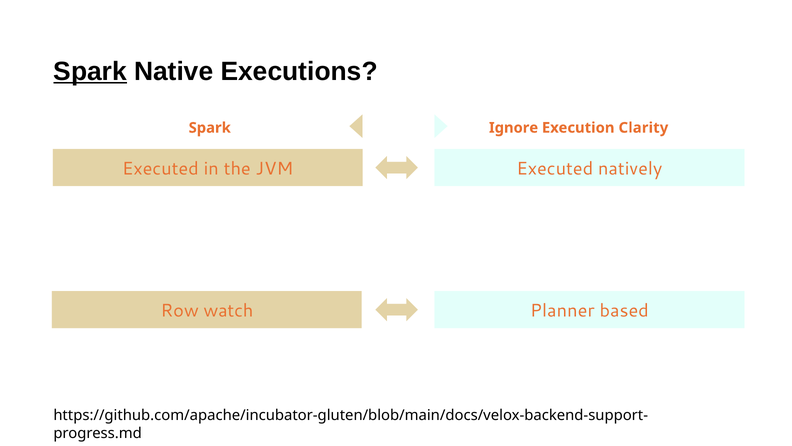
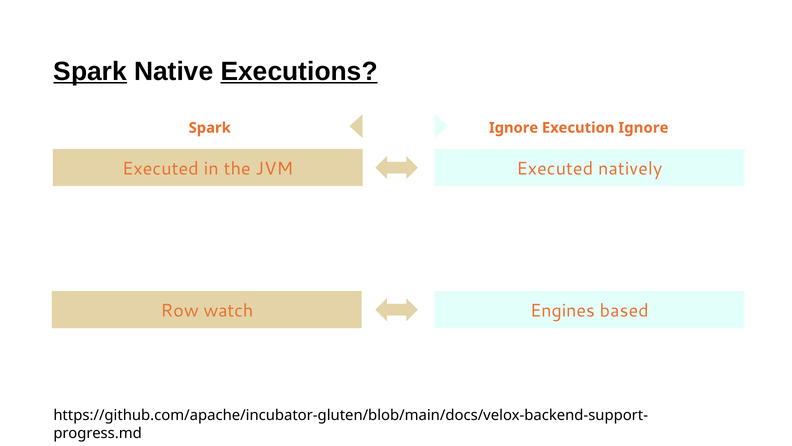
Executions underline: none -> present
Execution Clarity: Clarity -> Ignore
Planner: Planner -> Engines
